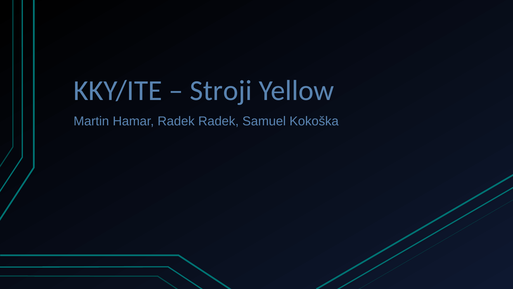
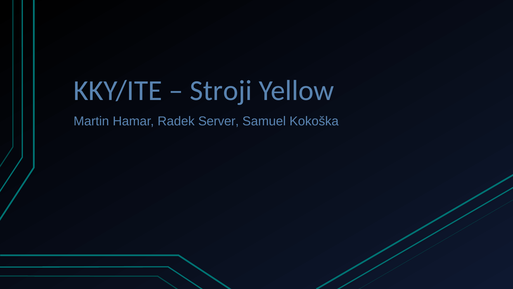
Radek Radek: Radek -> Server
